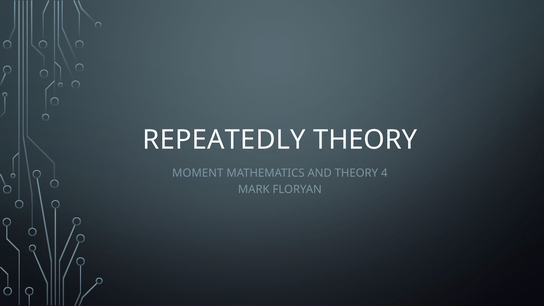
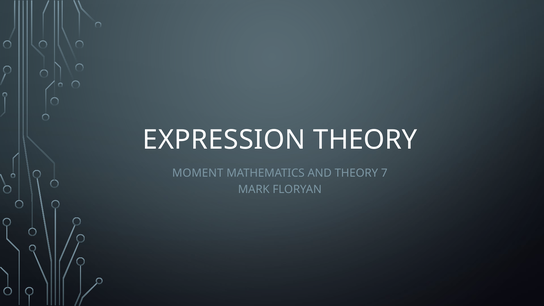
REPEATEDLY: REPEATEDLY -> EXPRESSION
4: 4 -> 7
